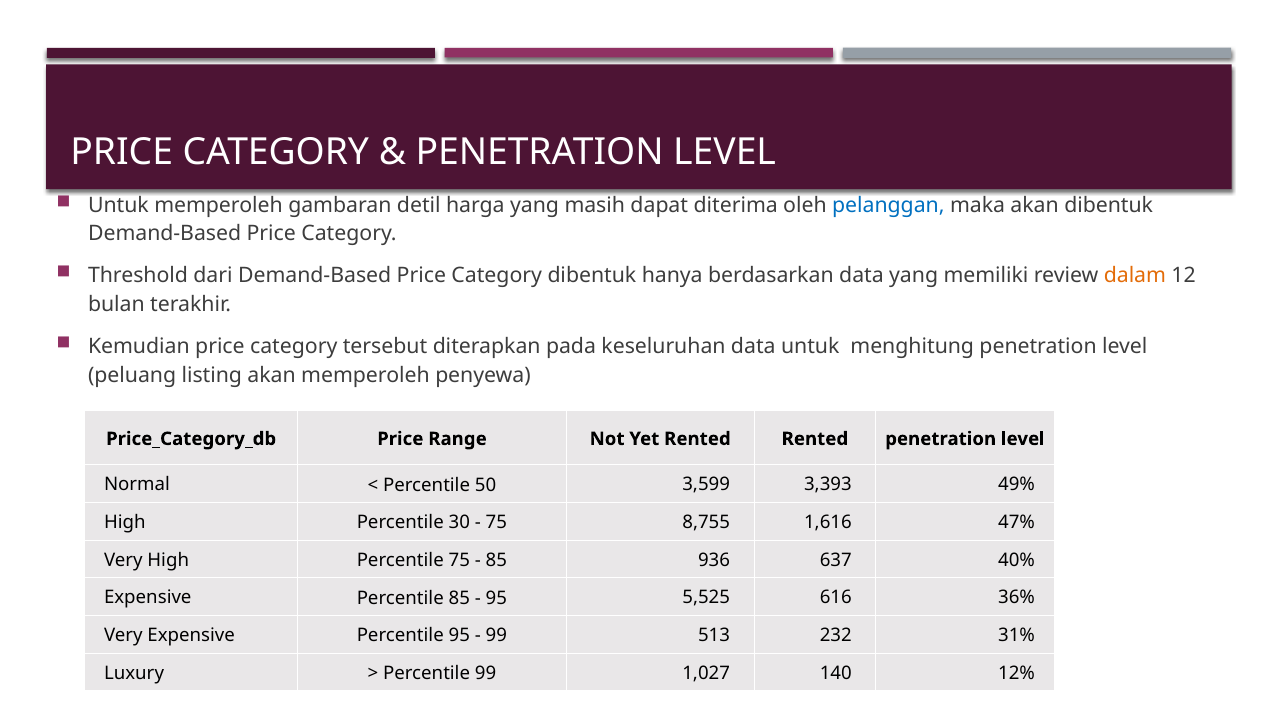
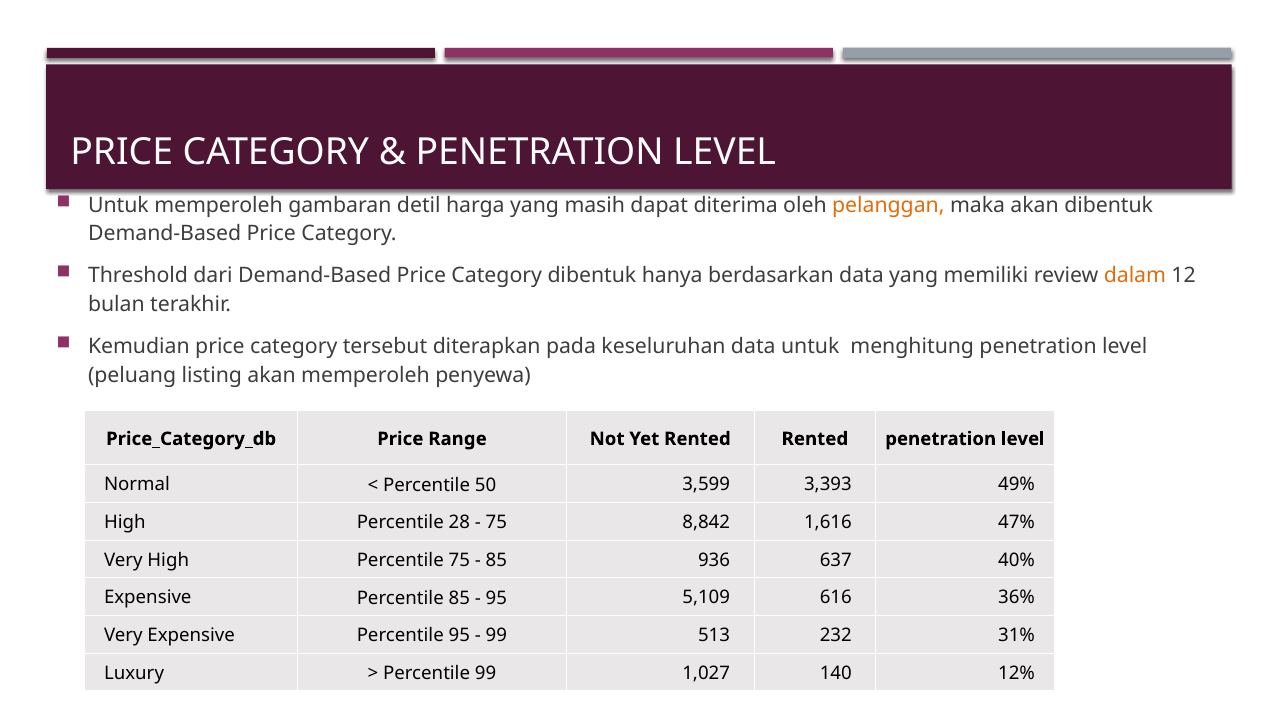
pelanggan colour: blue -> orange
30: 30 -> 28
8,755: 8,755 -> 8,842
5,525: 5,525 -> 5,109
